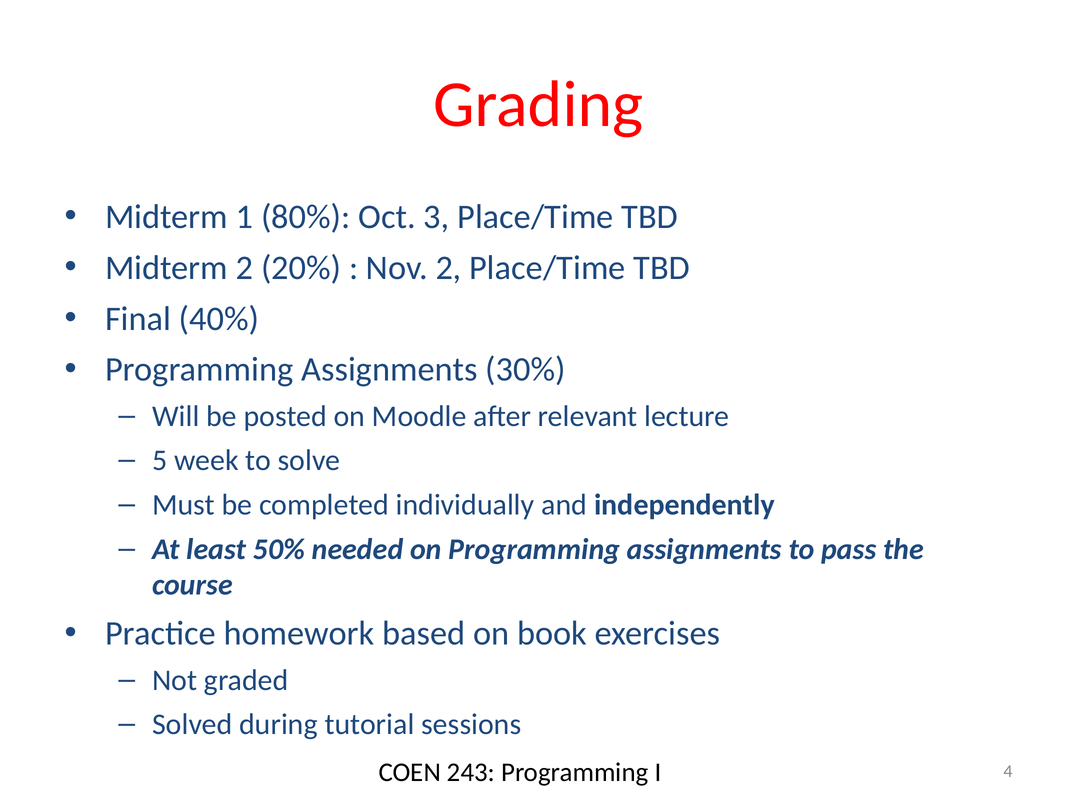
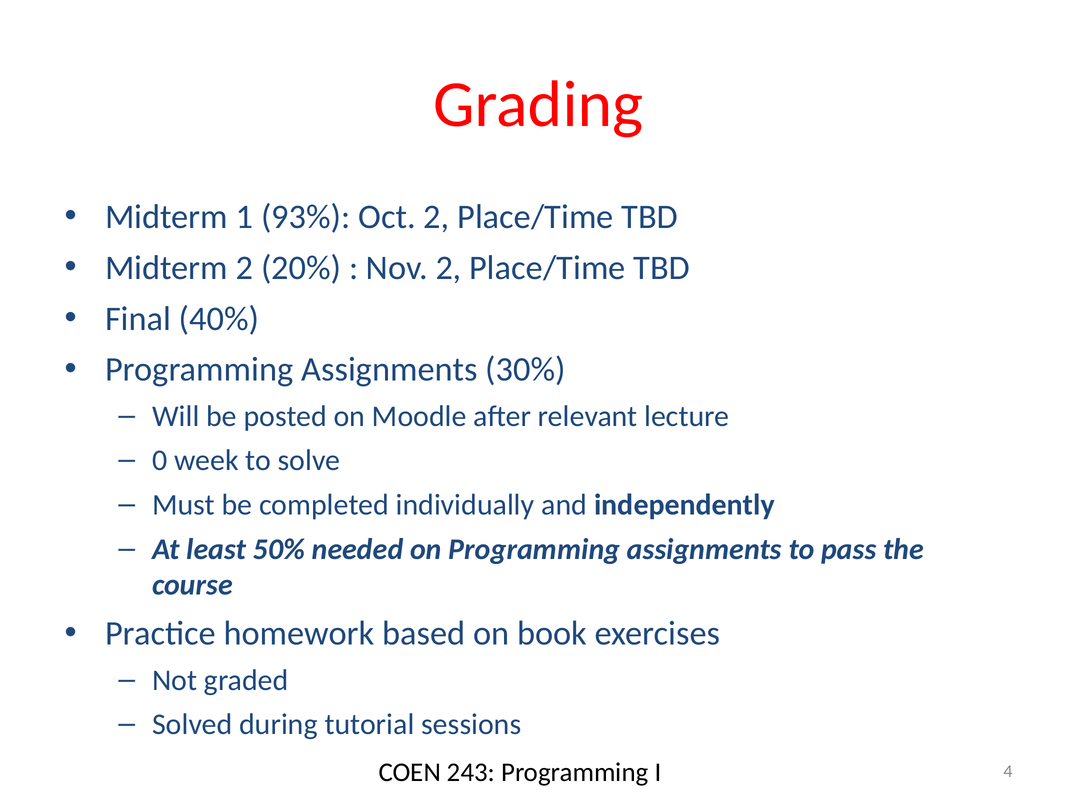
80%: 80% -> 93%
Oct 3: 3 -> 2
5: 5 -> 0
